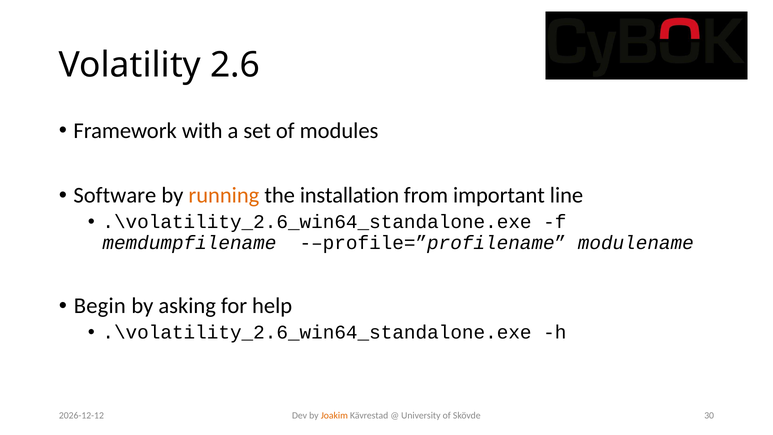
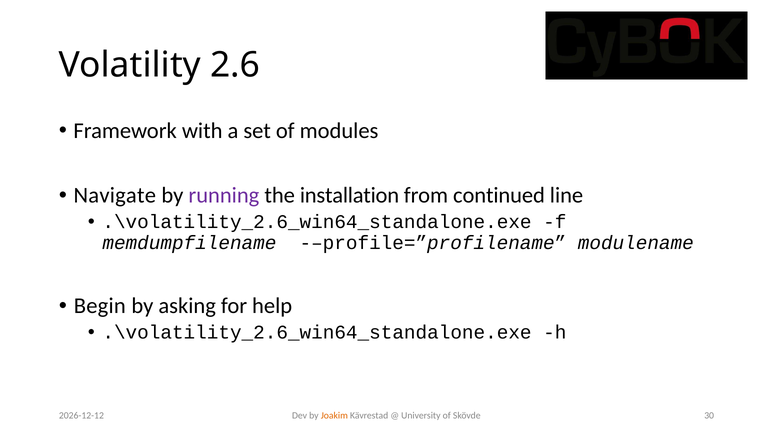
Software: Software -> Navigate
running colour: orange -> purple
important: important -> continued
